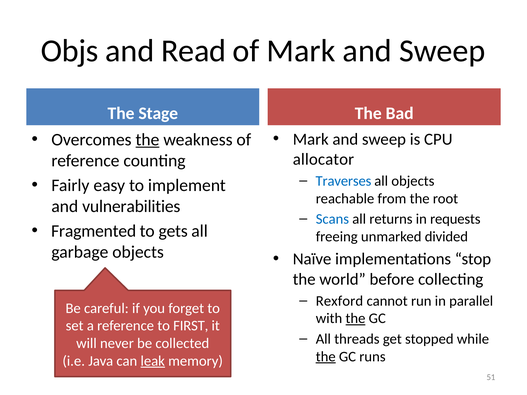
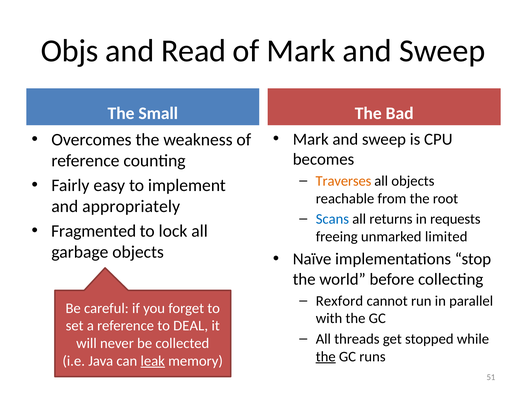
Stage: Stage -> Small
the at (147, 140) underline: present -> none
allocator: allocator -> becomes
Traverses colour: blue -> orange
vulnerabilities: vulnerabilities -> appropriately
gets: gets -> lock
divided: divided -> limited
the at (355, 319) underline: present -> none
FIRST: FIRST -> DEAL
